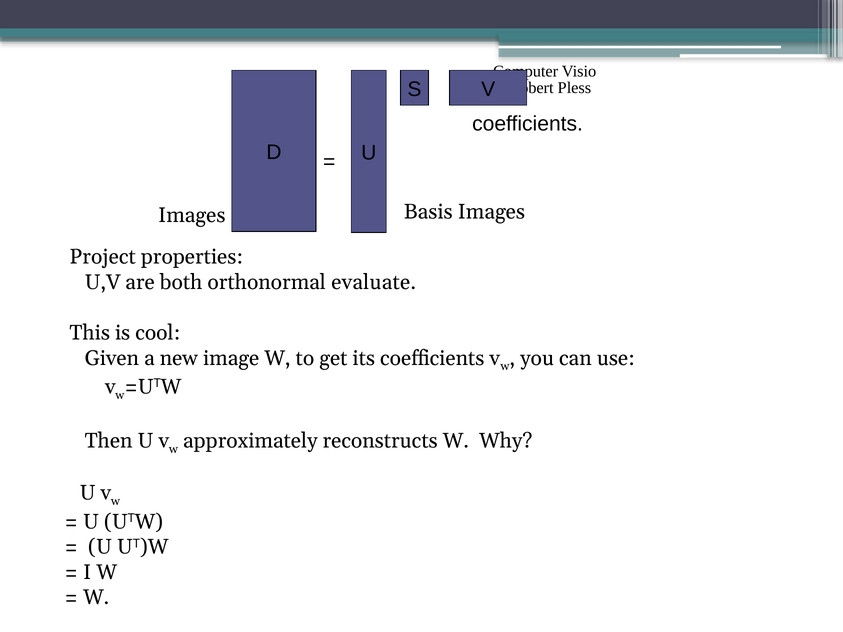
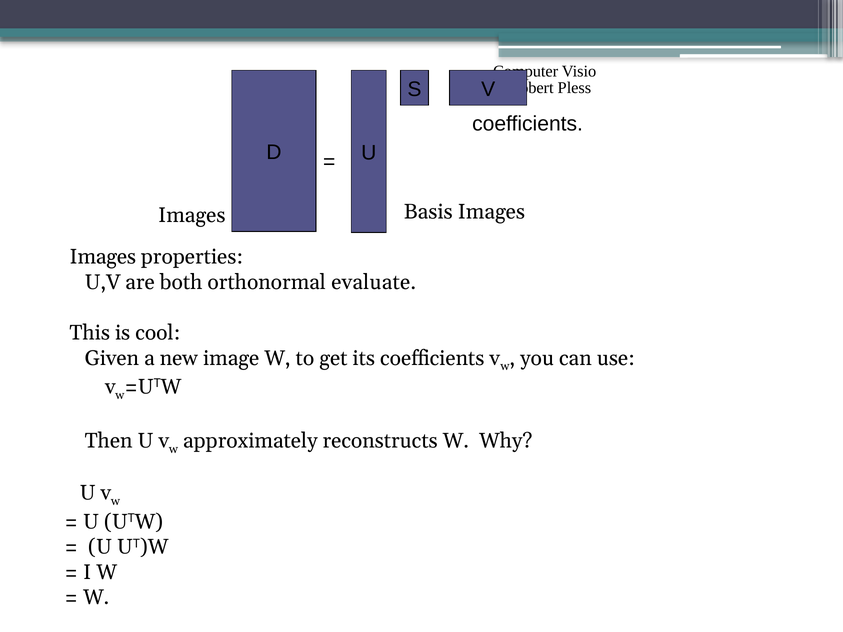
Project at (103, 257): Project -> Images
